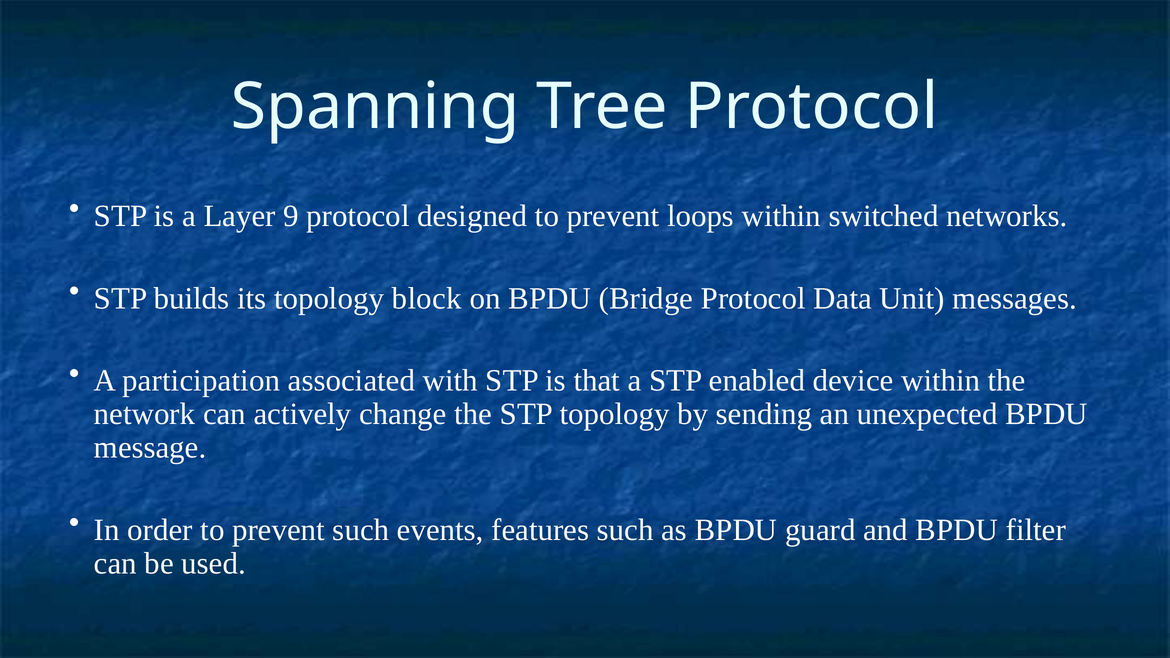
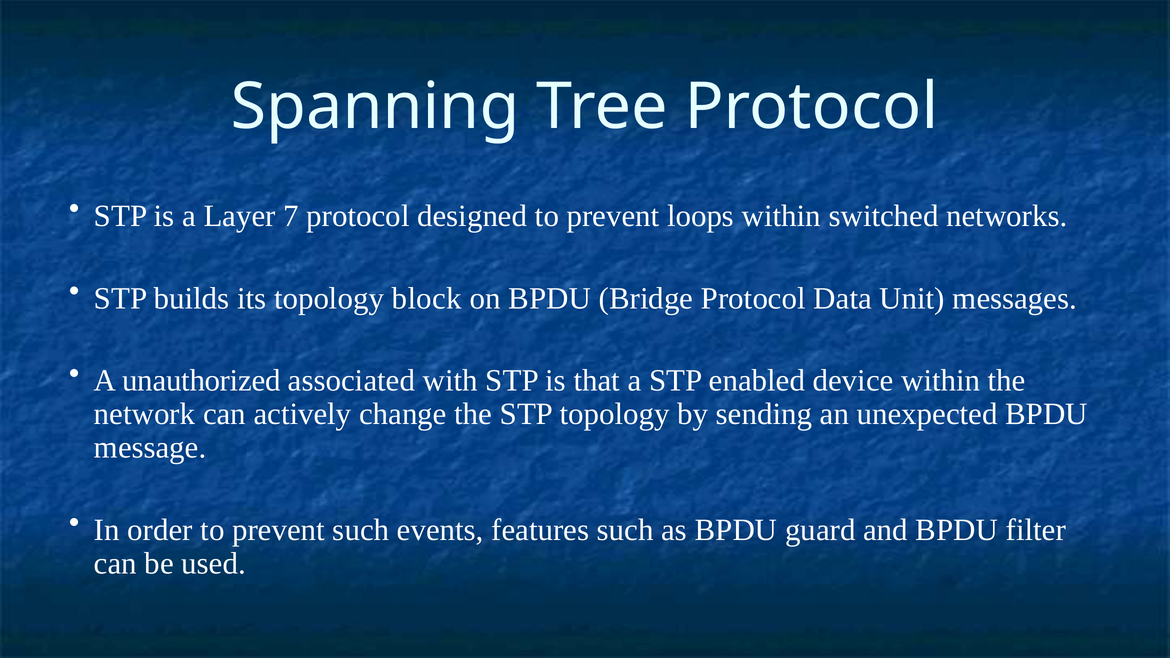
9: 9 -> 7
participation: participation -> unauthorized
